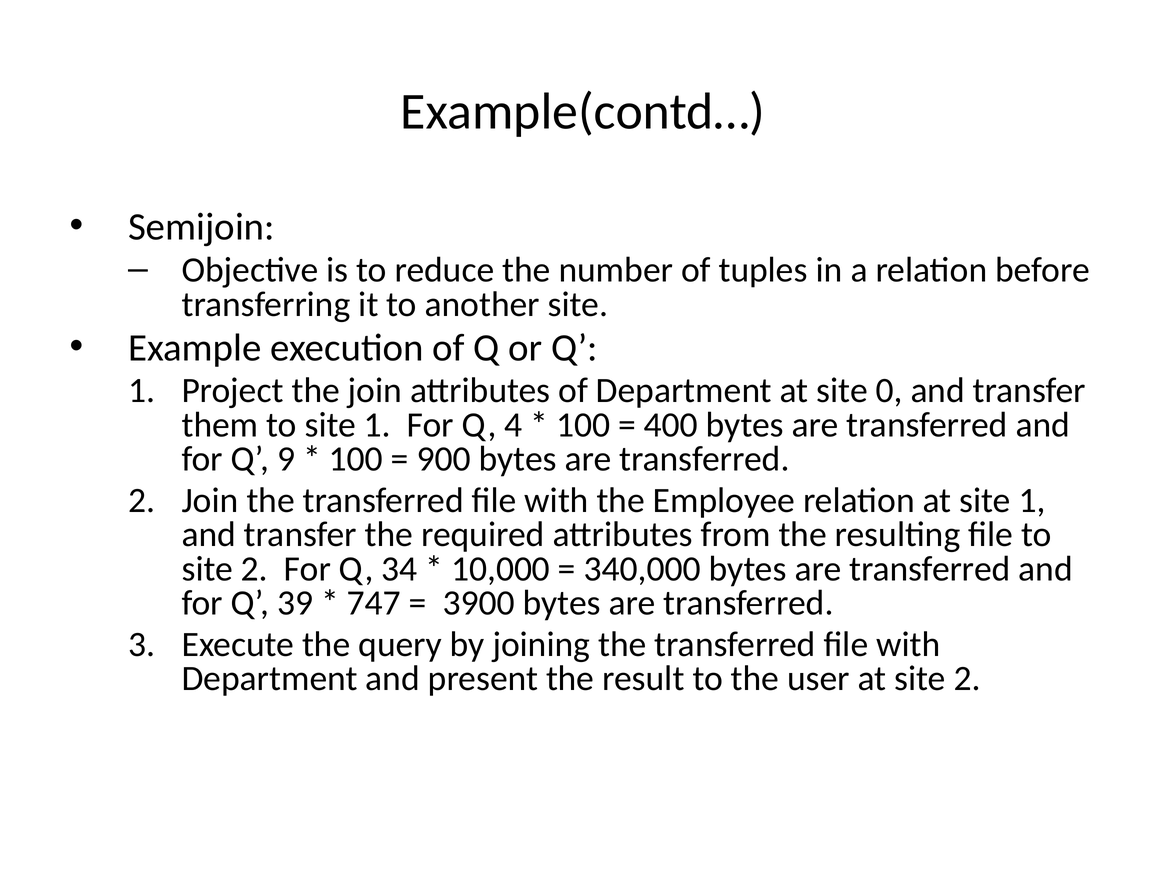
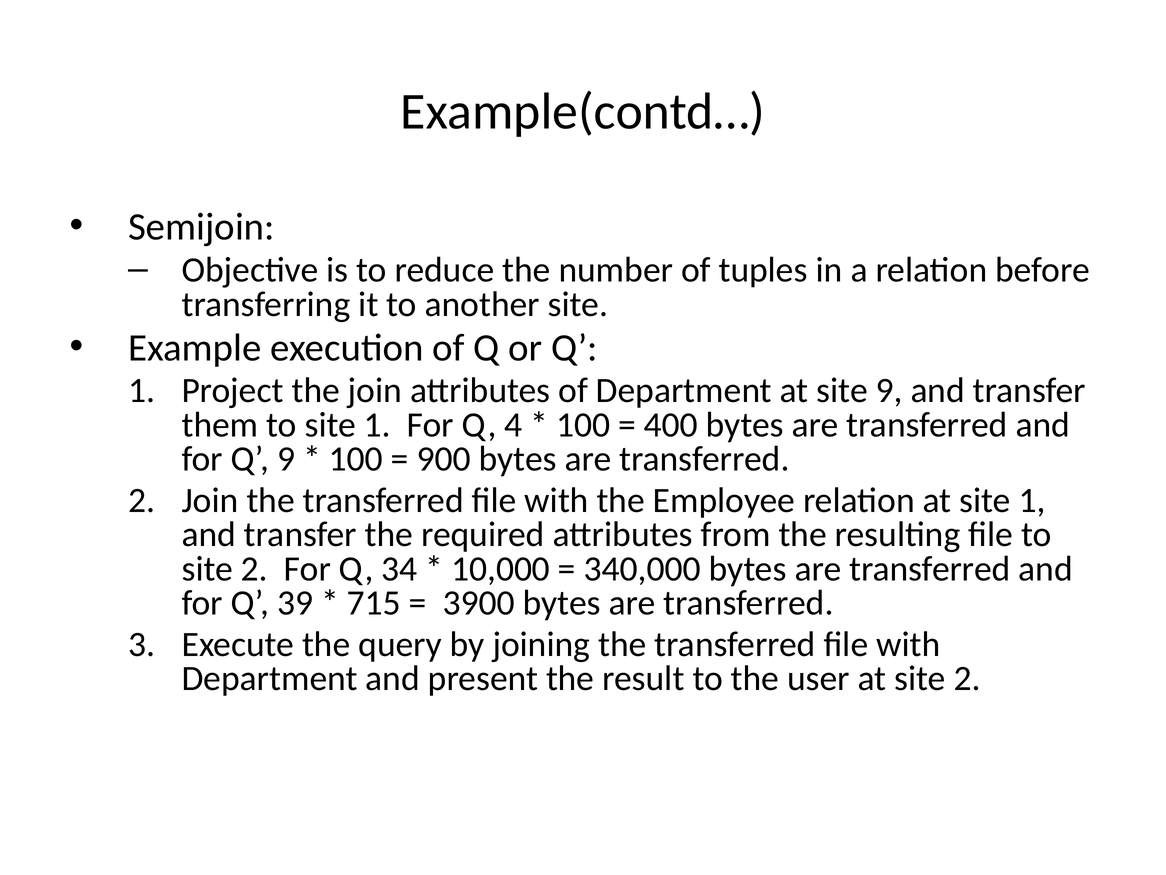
site 0: 0 -> 9
747: 747 -> 715
